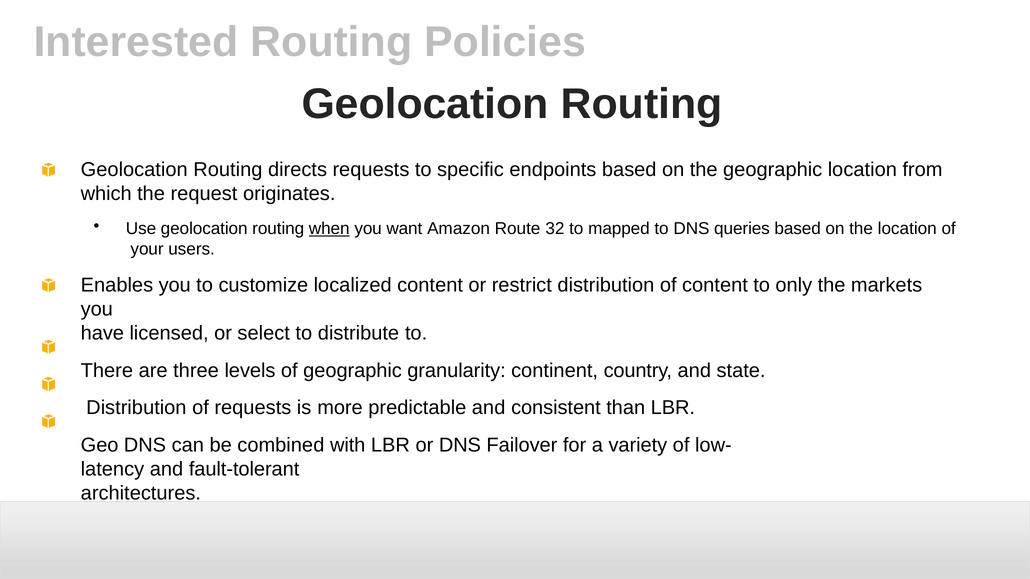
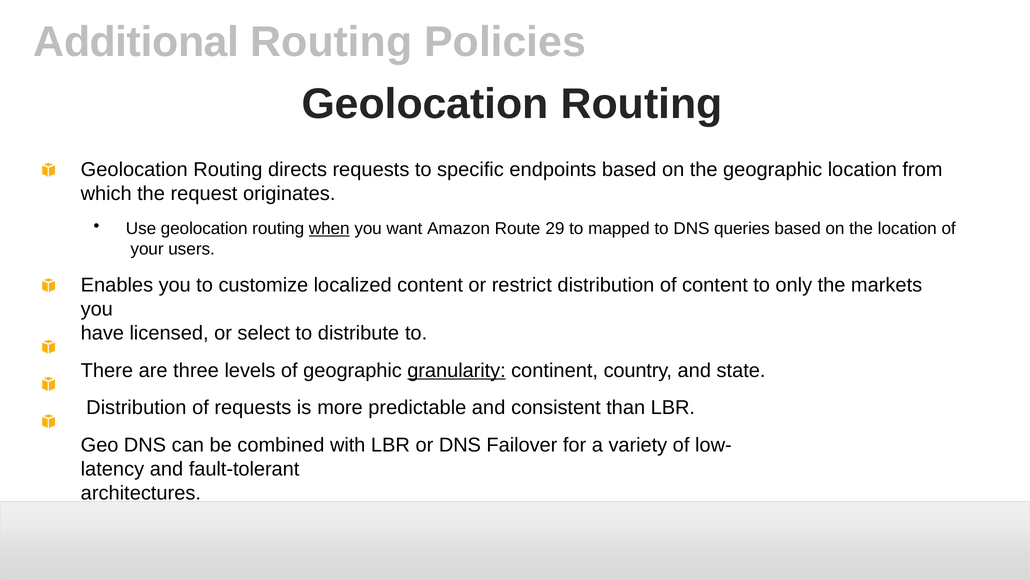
Interested: Interested -> Additional
32: 32 -> 29
granularity underline: none -> present
